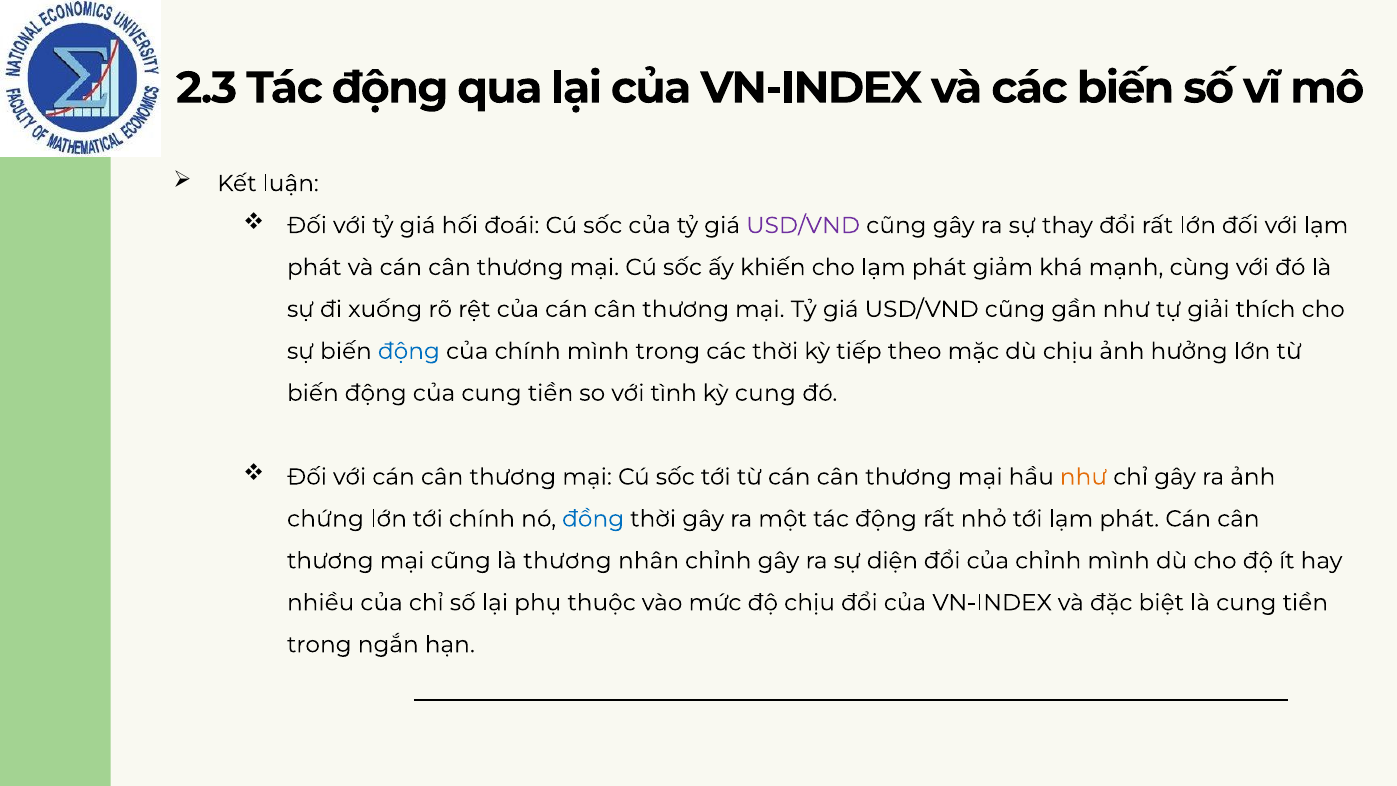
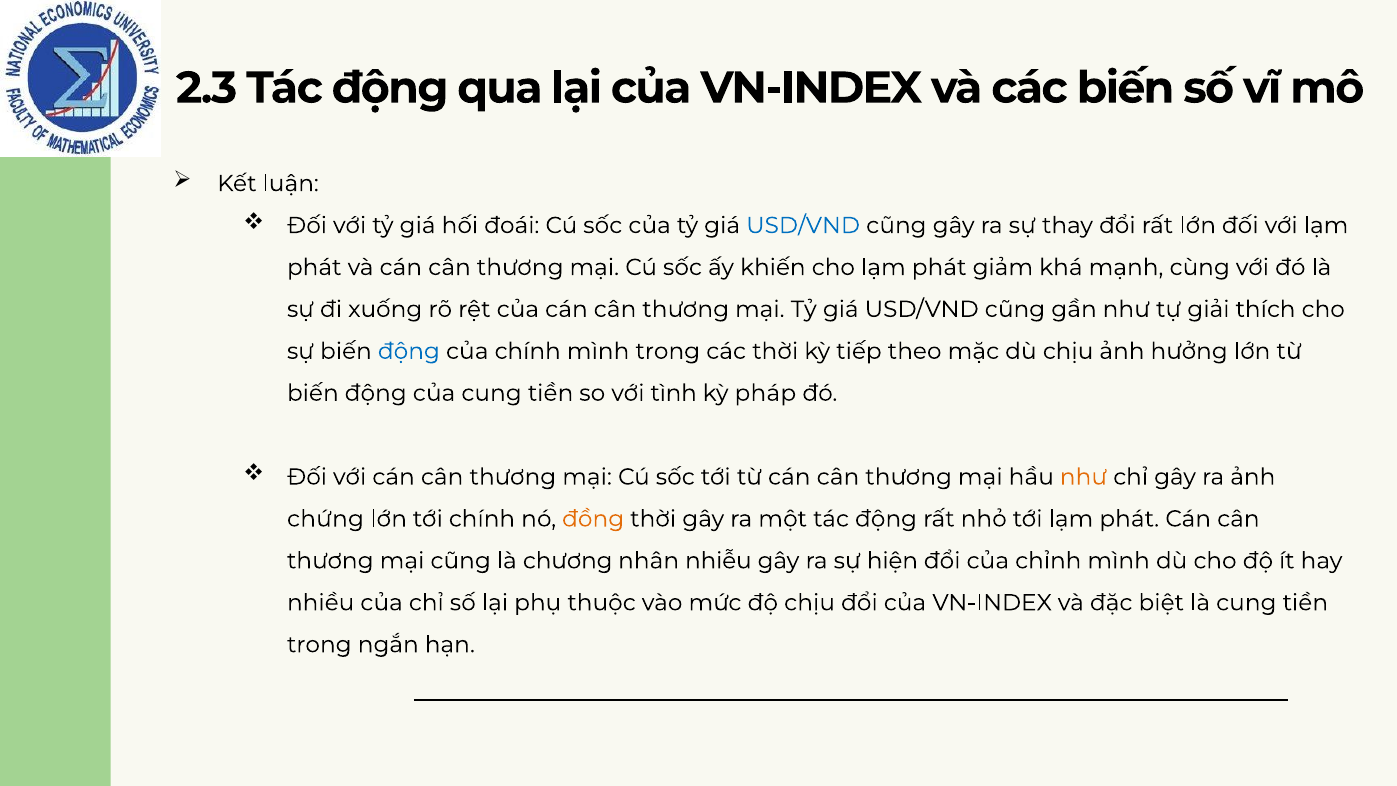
USD/VND at (803, 225) colour: purple -> blue
kỳ cung: cung -> pháp
đồng colour: blue -> orange
là thương: thương -> chương
nhân chỉnh: chỉnh -> nhiễu
diện: diện -> hiện
